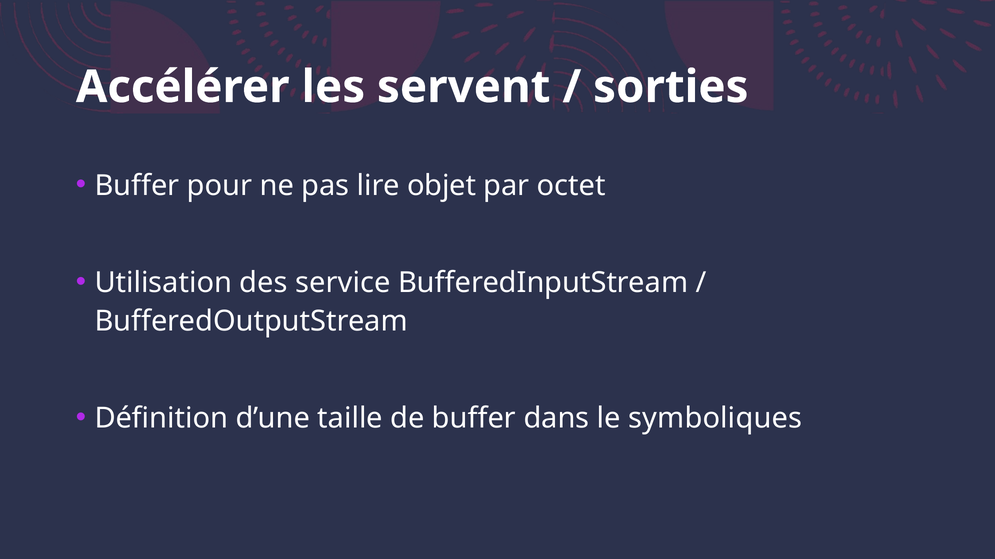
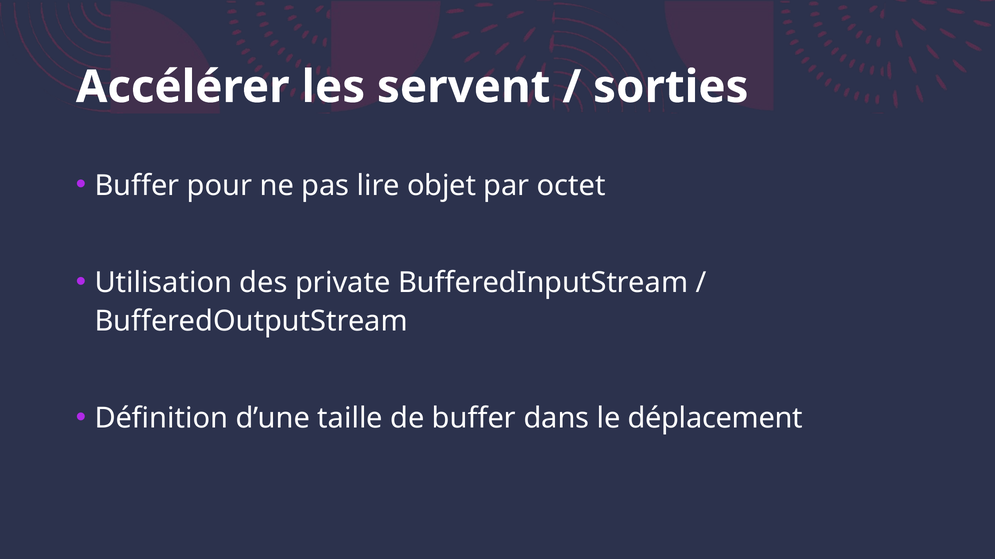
service: service -> private
symboliques: symboliques -> déplacement
